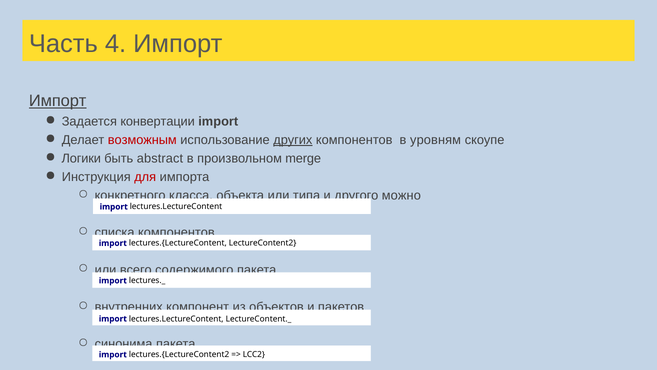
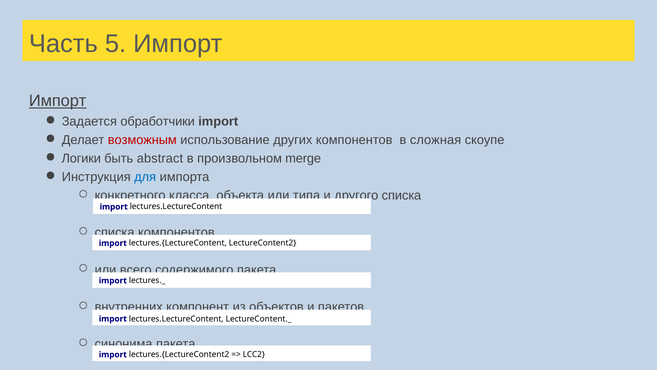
4: 4 -> 5
конвертации: конвертации -> обработчики
других underline: present -> none
уровням: уровням -> сложная
для colour: red -> blue
можно at (401, 195): можно -> списка
